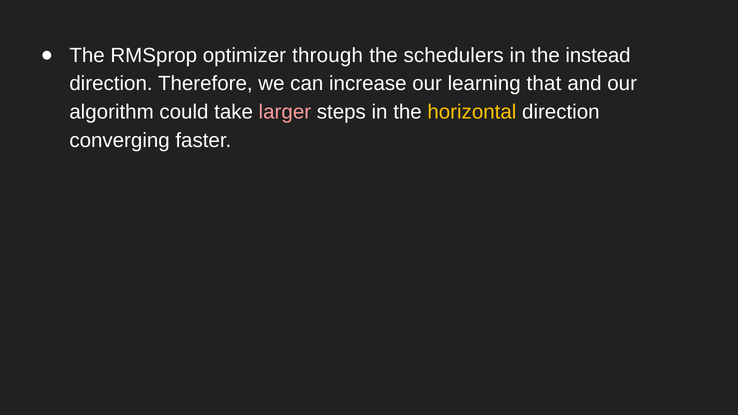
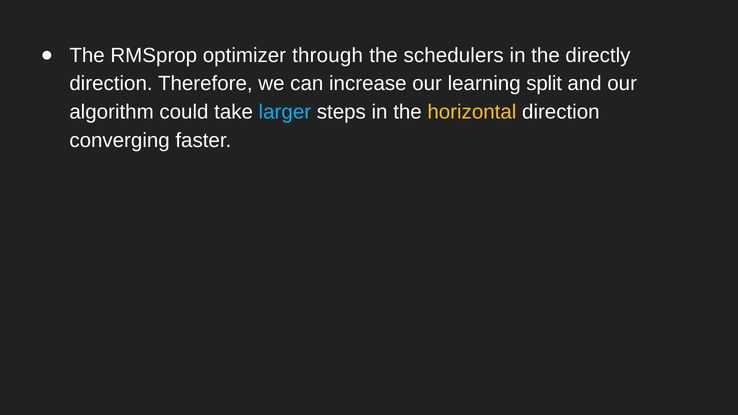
instead: instead -> directly
that: that -> split
larger colour: pink -> light blue
